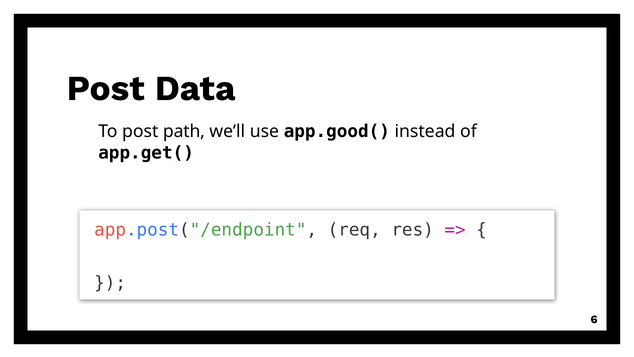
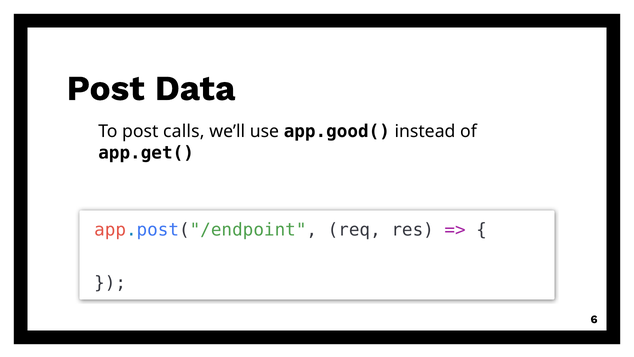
path: path -> calls
